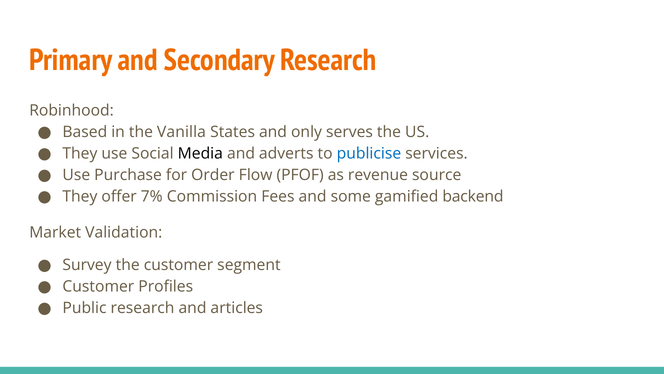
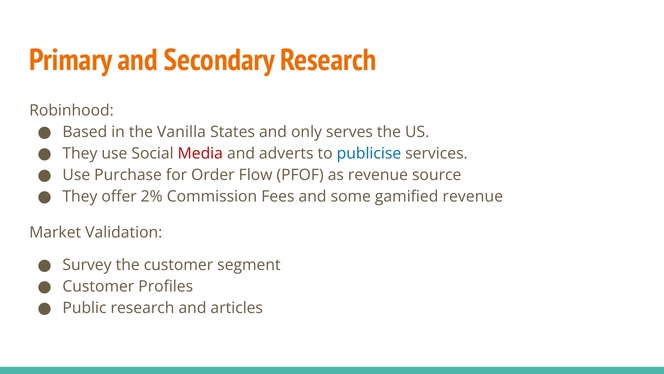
Media colour: black -> red
7%: 7% -> 2%
gamified backend: backend -> revenue
